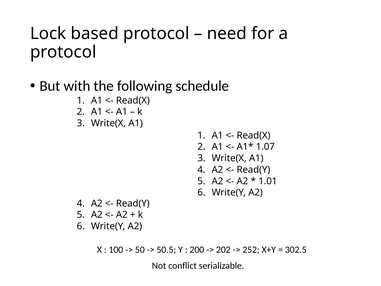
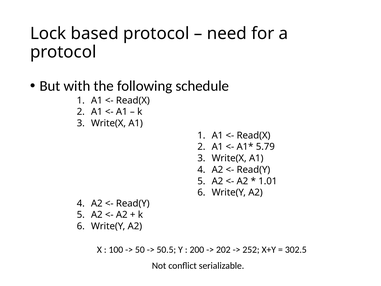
1.07: 1.07 -> 5.79
